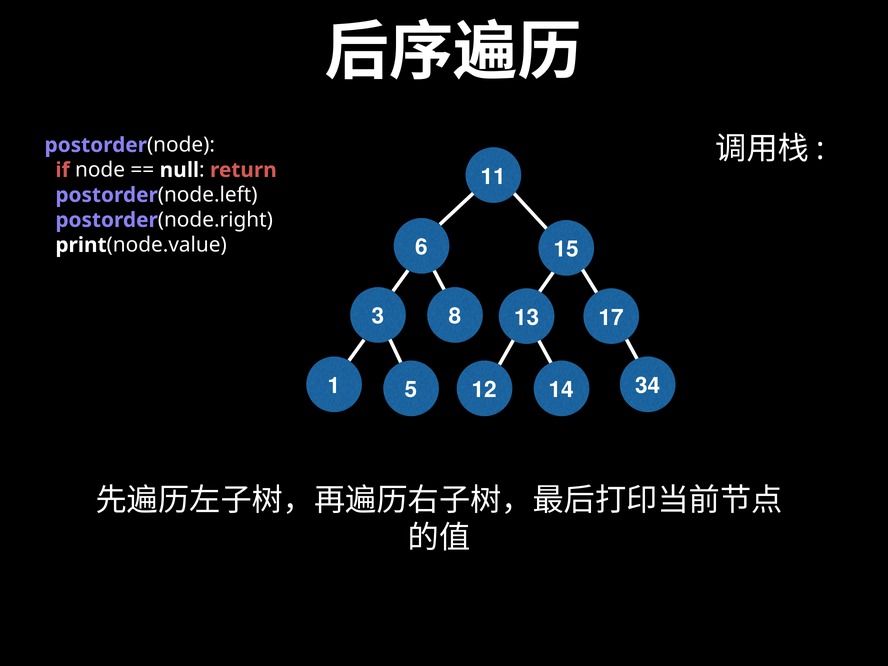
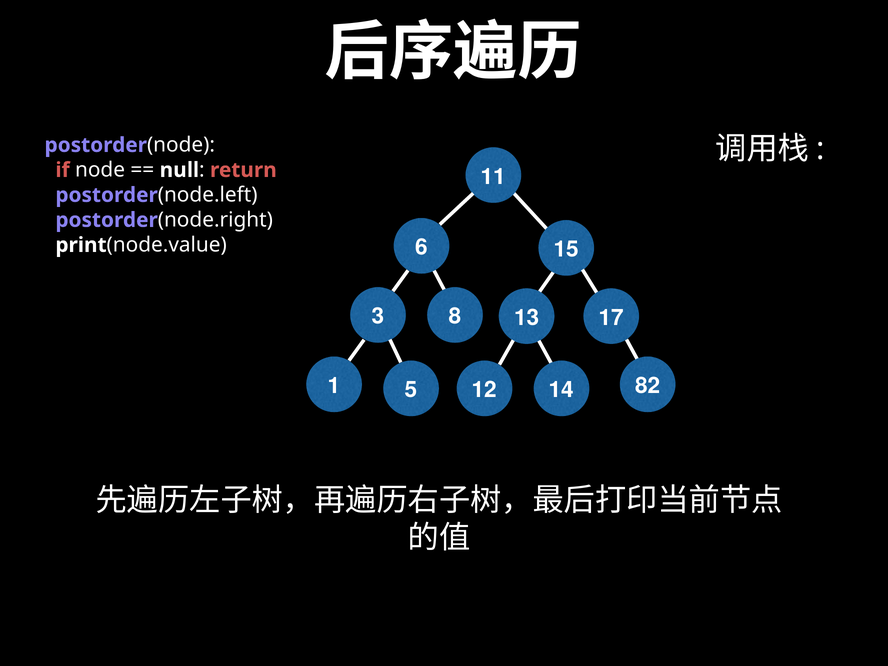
34: 34 -> 82
